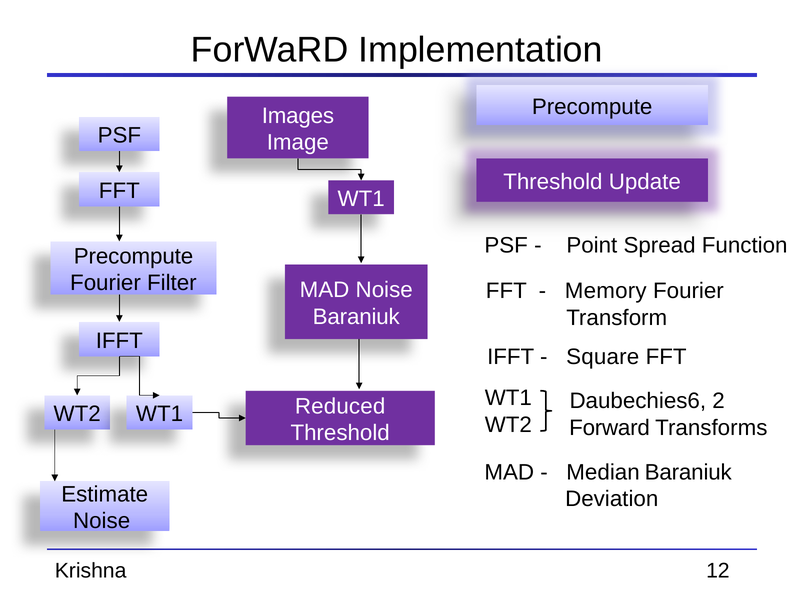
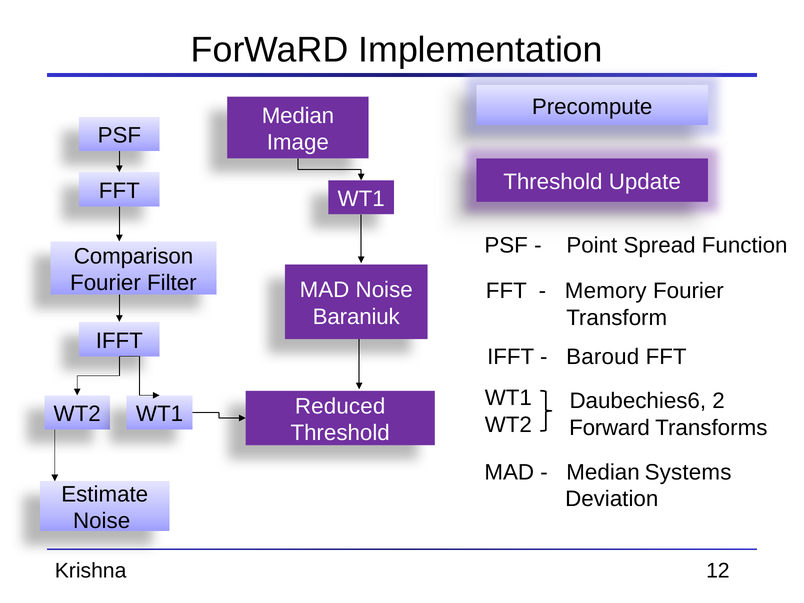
Images at (298, 116): Images -> Median
Precompute at (133, 256): Precompute -> Comparison
Square: Square -> Baroud
Median Baraniuk: Baraniuk -> Systems
